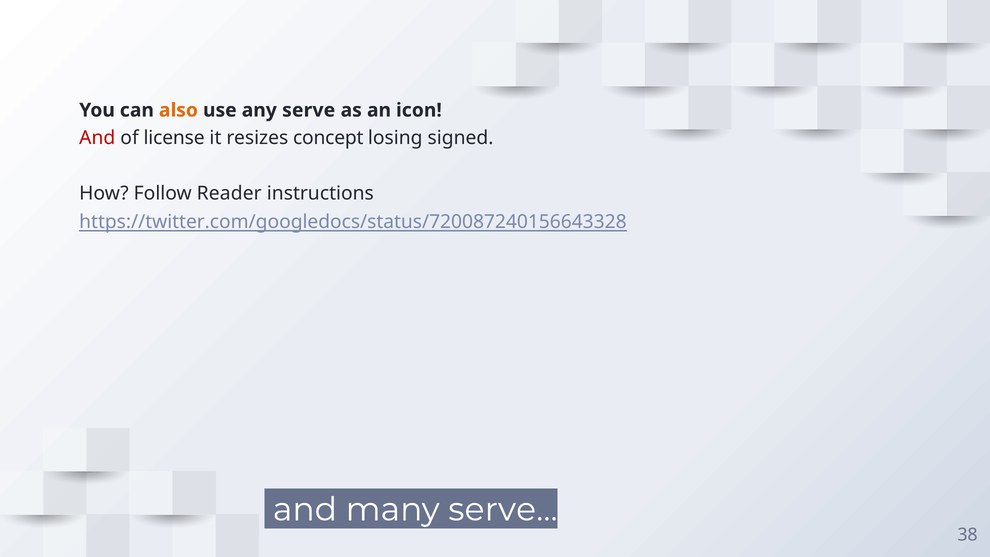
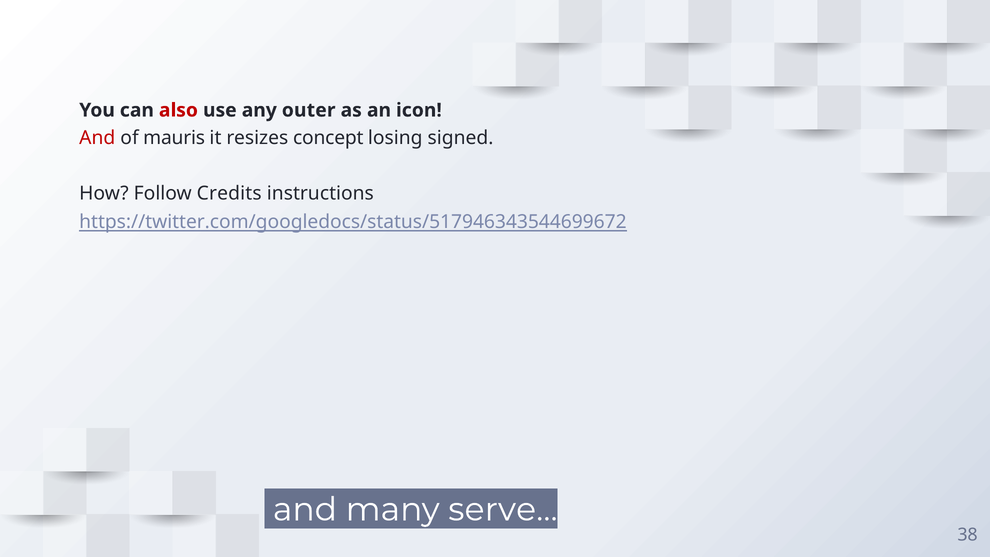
also colour: orange -> red
any serve: serve -> outer
license: license -> mauris
Reader: Reader -> Credits
https://twitter.com/googledocs/status/720087240156643328: https://twitter.com/googledocs/status/720087240156643328 -> https://twitter.com/googledocs/status/517946343544699672
